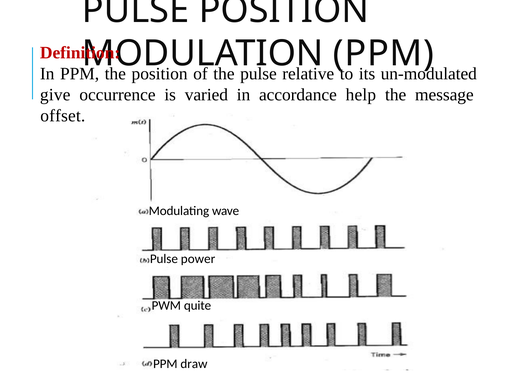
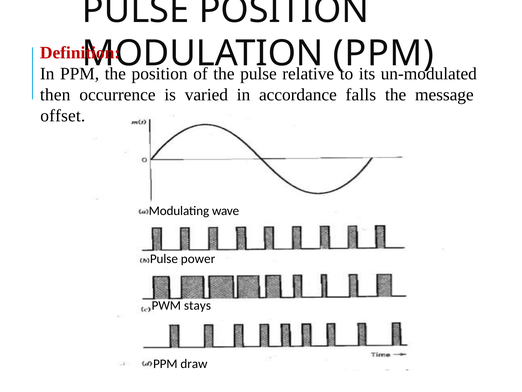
give: give -> then
help: help -> falls
quite: quite -> stays
